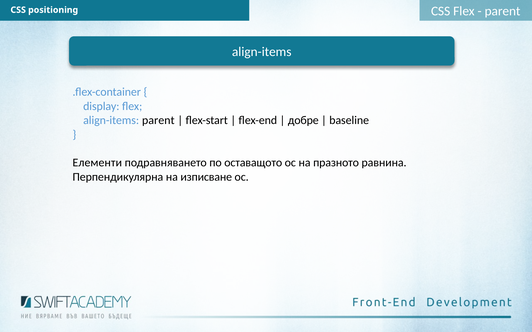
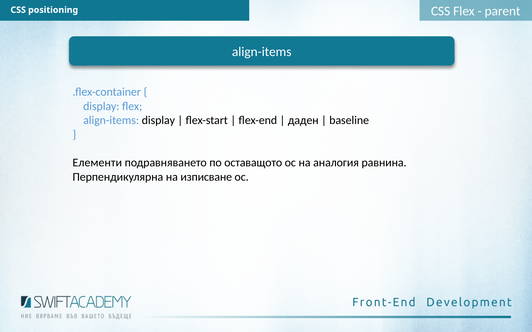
align-items parent: parent -> display
добре: добре -> даден
празното: празното -> аналогия
